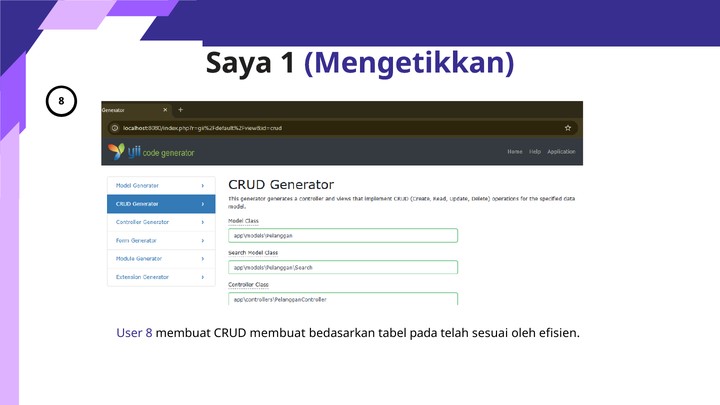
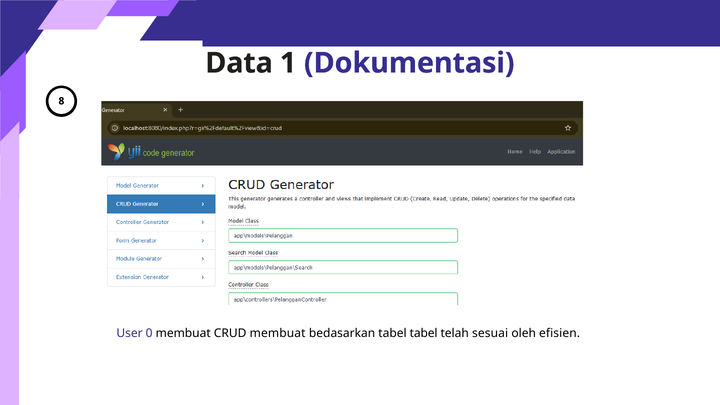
Saya: Saya -> Data
Mengetikkan: Mengetikkan -> Dokumentasi
User 8: 8 -> 0
tabel pada: pada -> tabel
